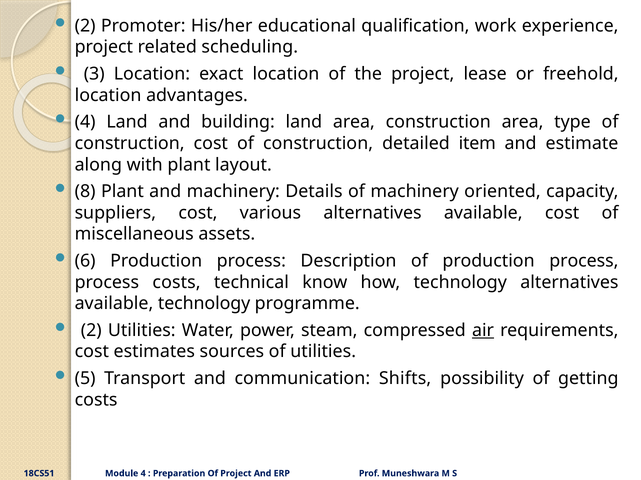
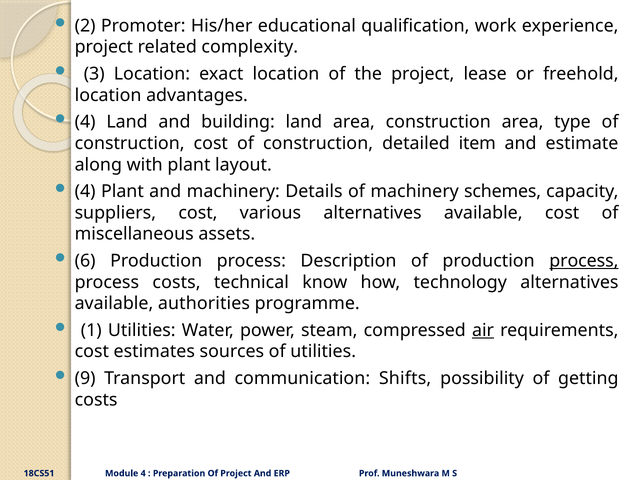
scheduling: scheduling -> complexity
8 at (85, 192): 8 -> 4
oriented: oriented -> schemes
process at (584, 261) underline: none -> present
available technology: technology -> authorities
2 at (91, 331): 2 -> 1
5: 5 -> 9
